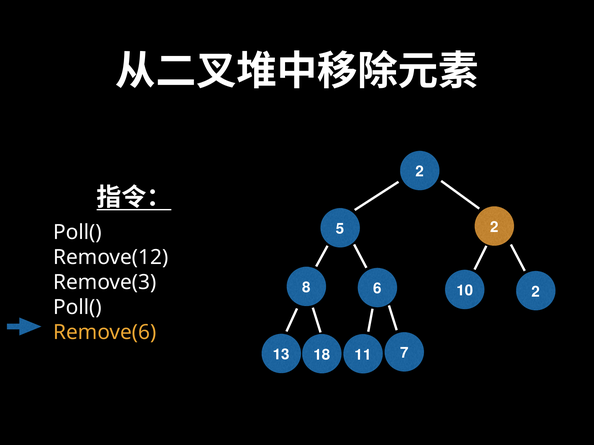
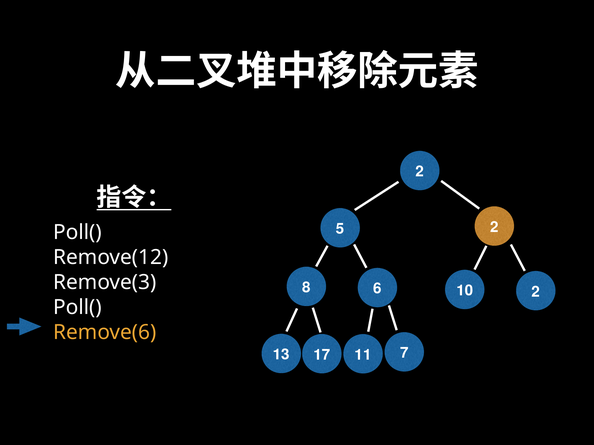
18: 18 -> 17
